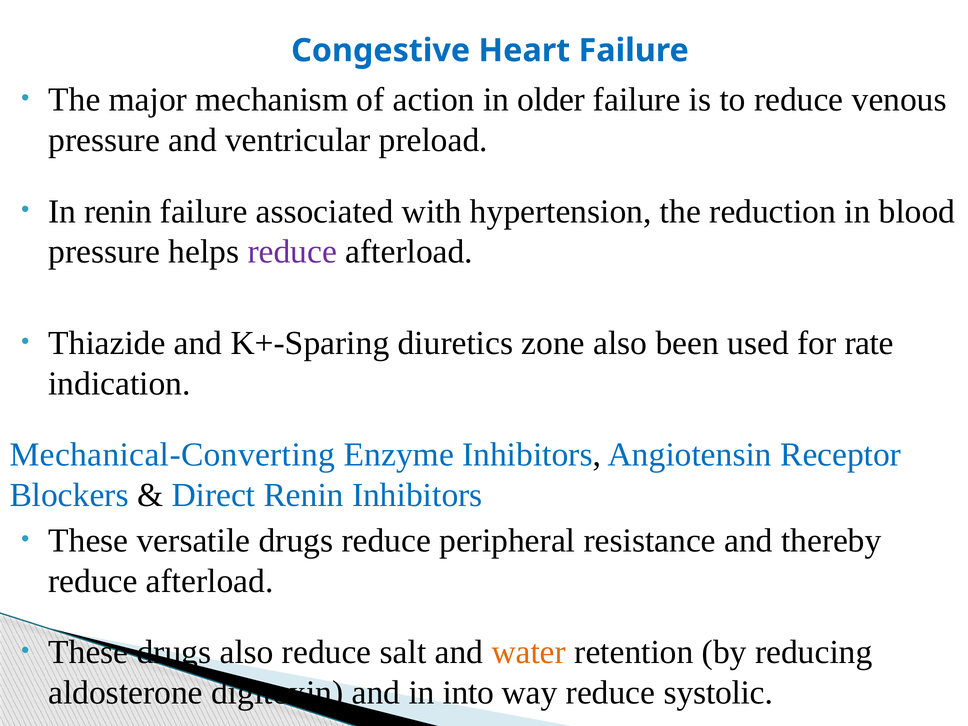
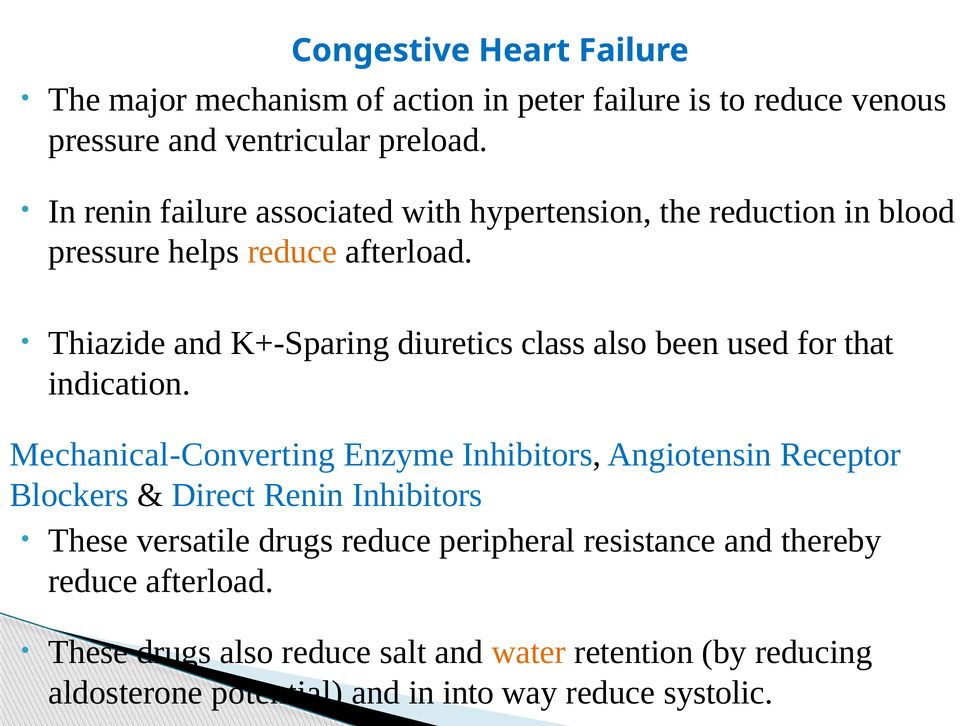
older: older -> peter
reduce at (292, 252) colour: purple -> orange
zone: zone -> class
rate: rate -> that
digitoxin: digitoxin -> potential
